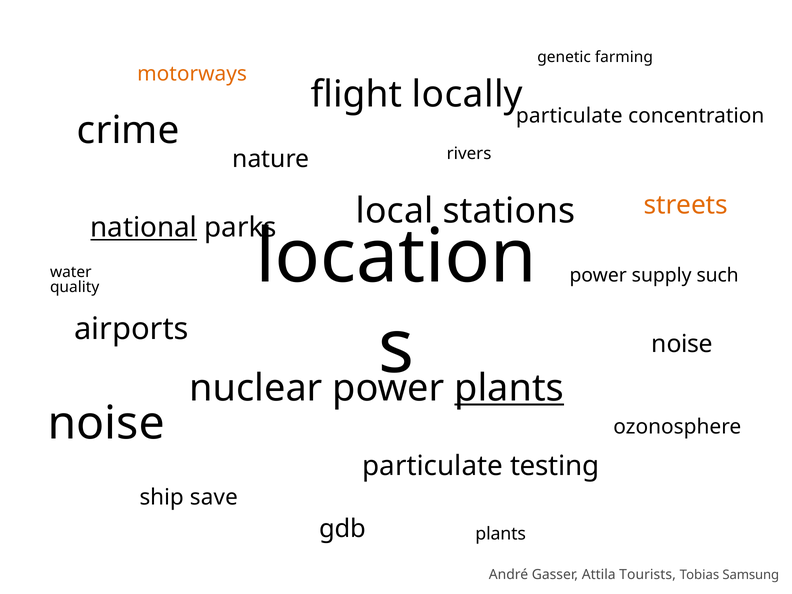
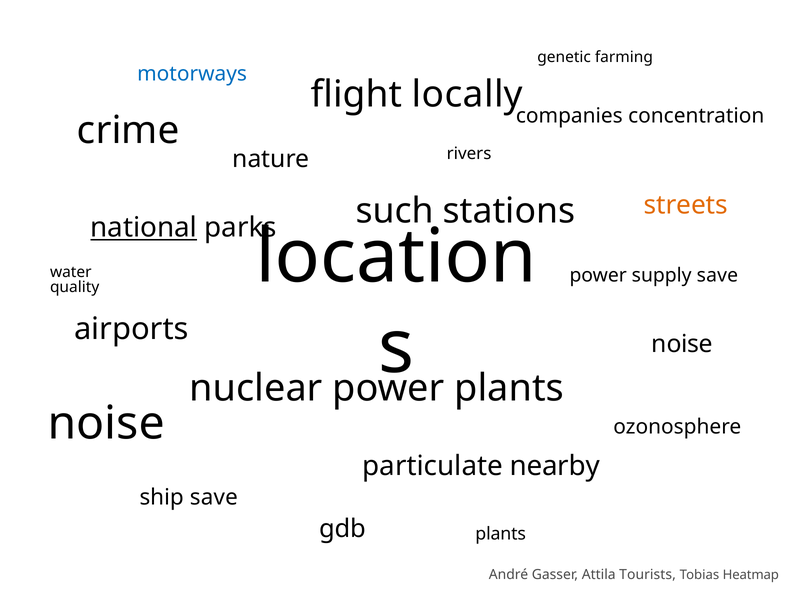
motorways colour: orange -> blue
particulate at (569, 116): particulate -> companies
local: local -> such
supply such: such -> save
plants at (509, 388) underline: present -> none
testing: testing -> nearby
Samsung: Samsung -> Heatmap
